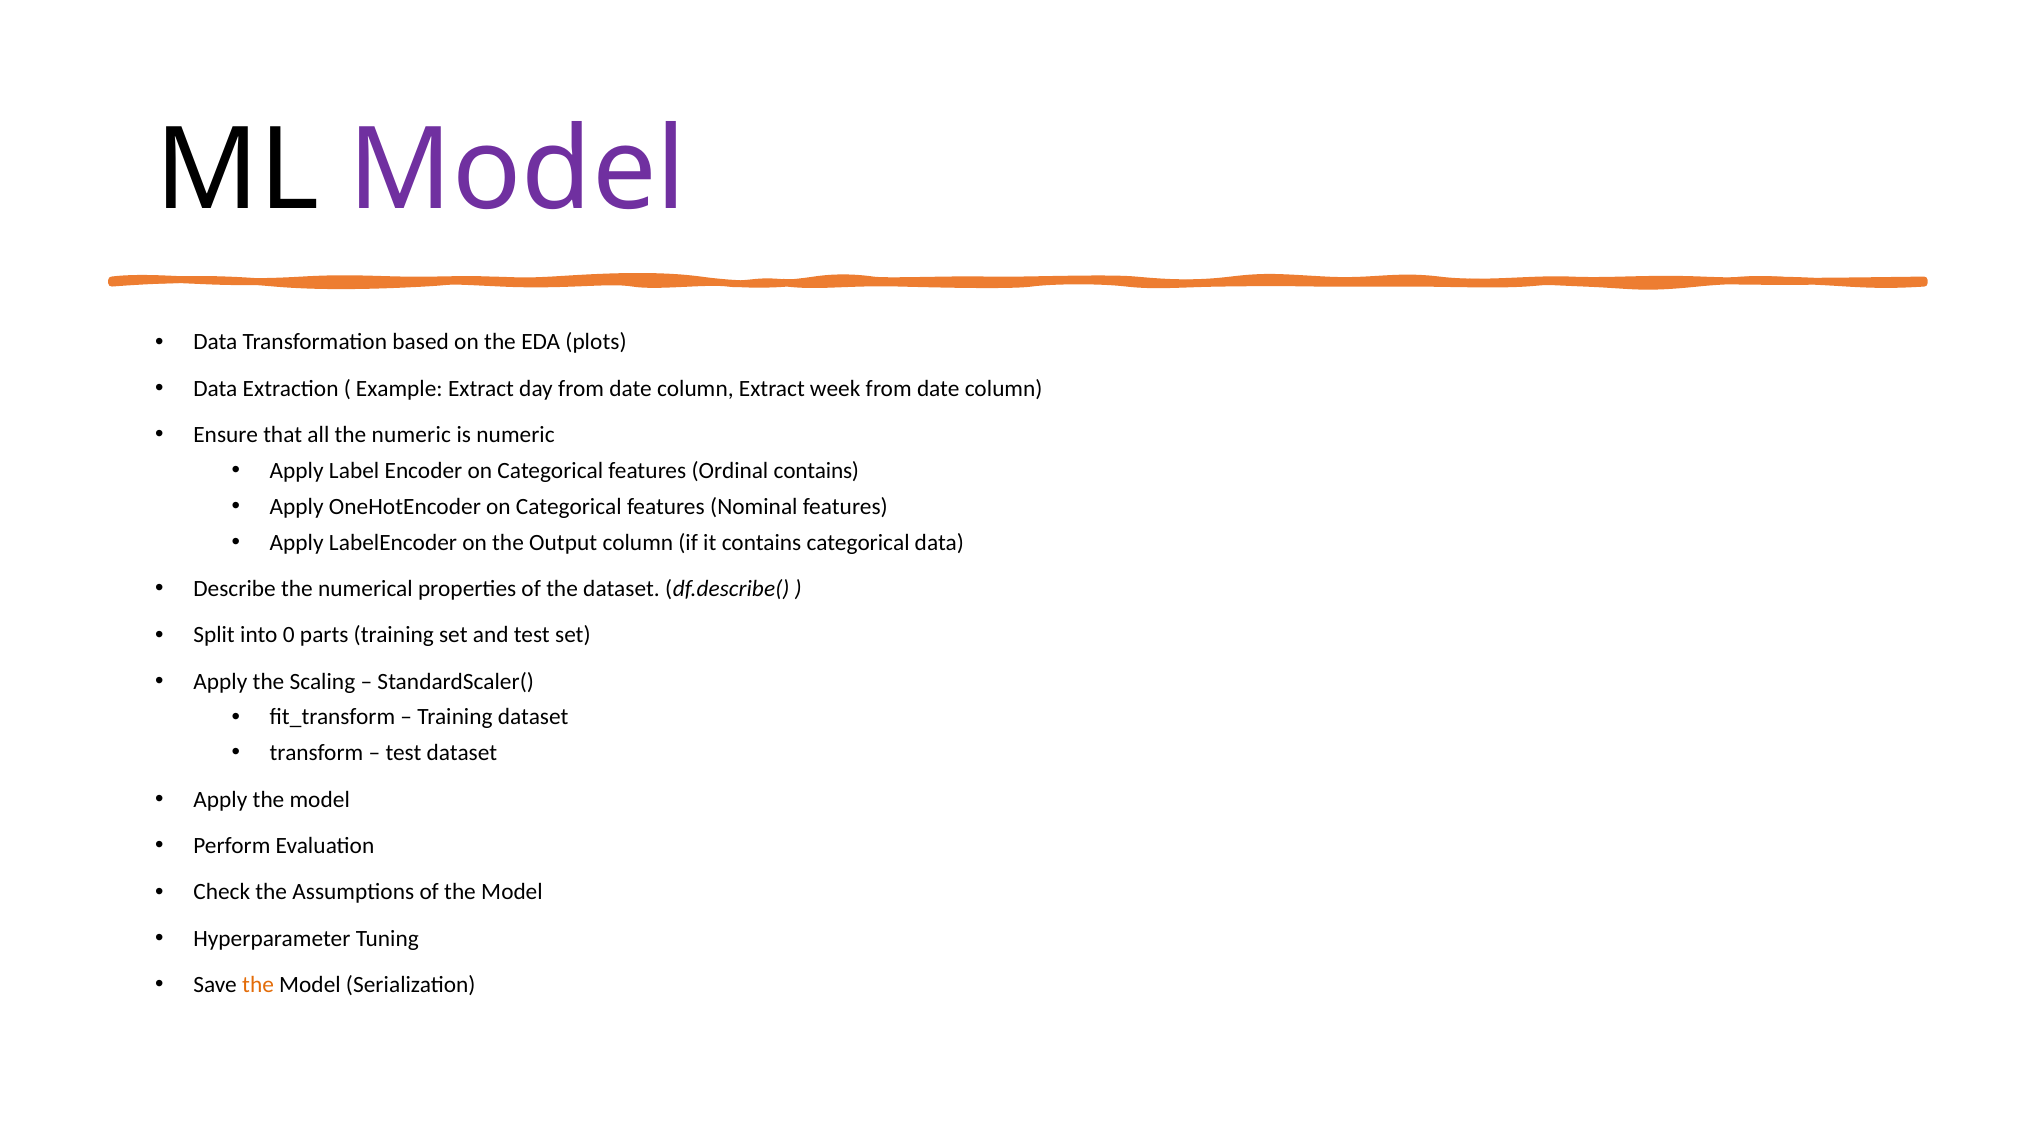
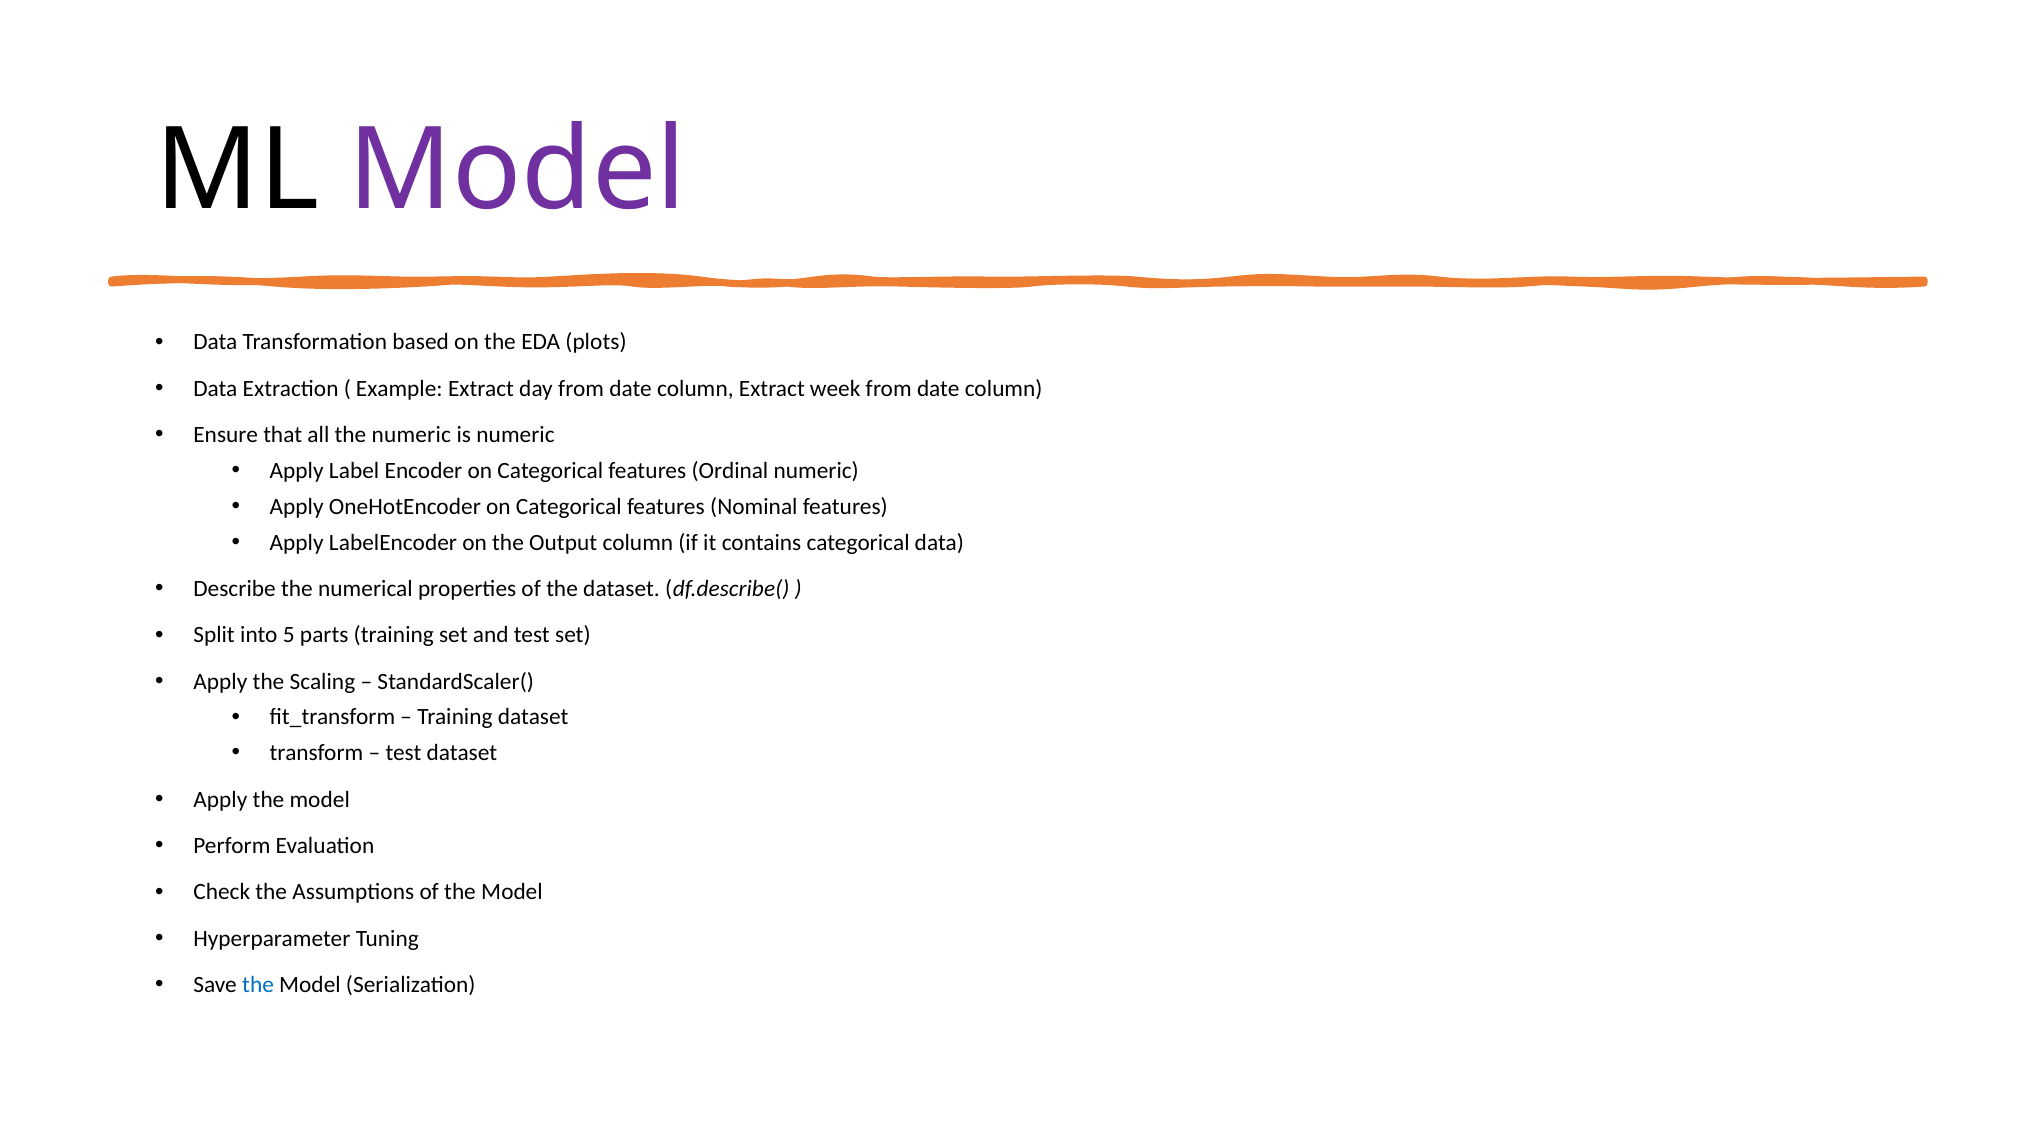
Ordinal contains: contains -> numeric
0: 0 -> 5
the at (258, 985) colour: orange -> blue
